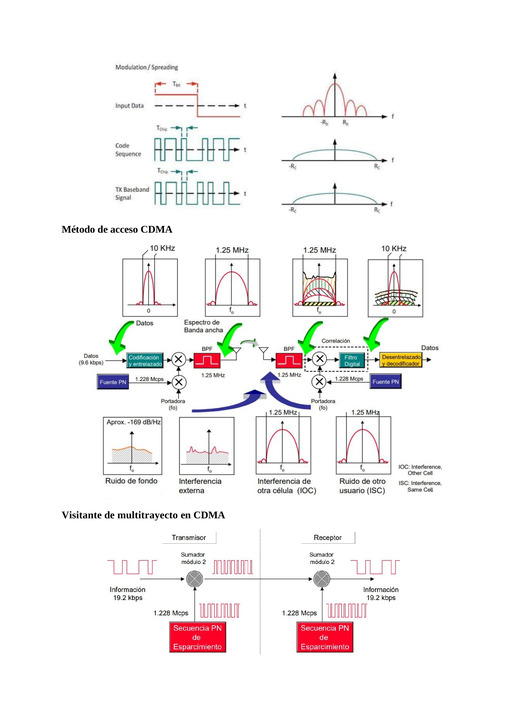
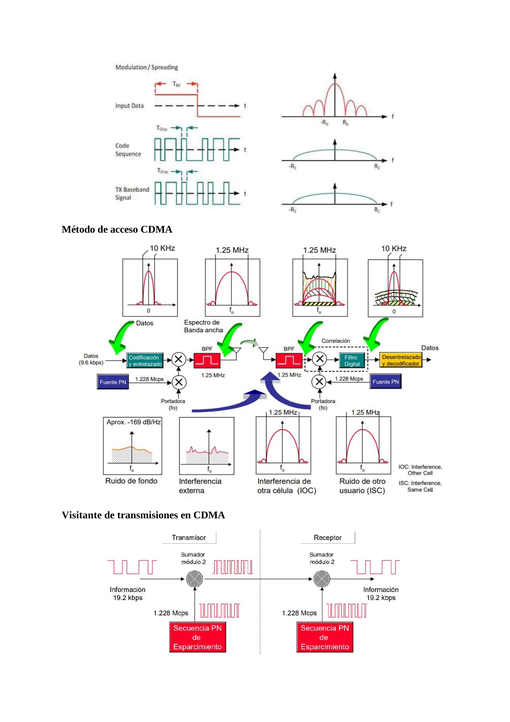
multitrayecto: multitrayecto -> transmisiones
